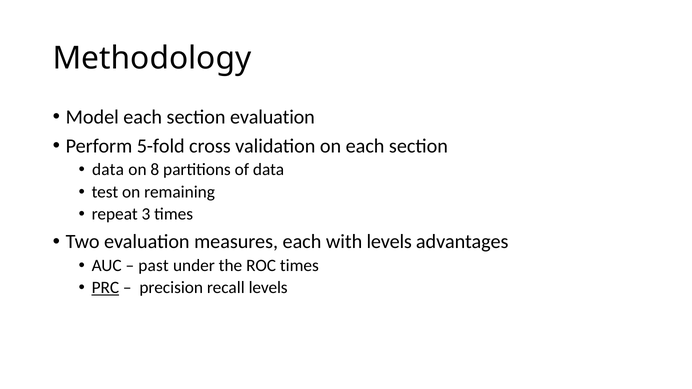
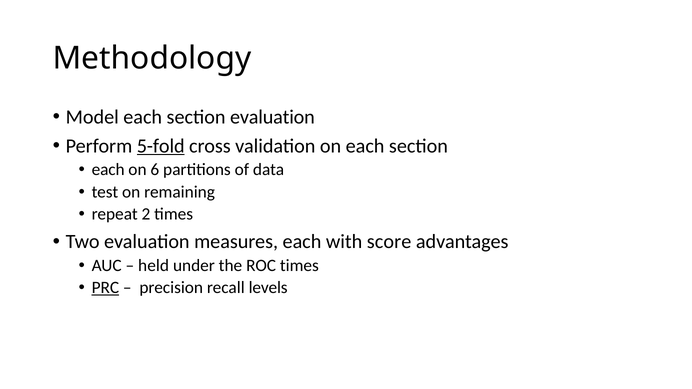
5-fold underline: none -> present
data at (108, 170): data -> each
8: 8 -> 6
3: 3 -> 2
with levels: levels -> score
past: past -> held
